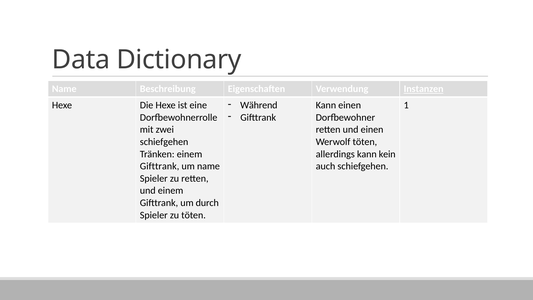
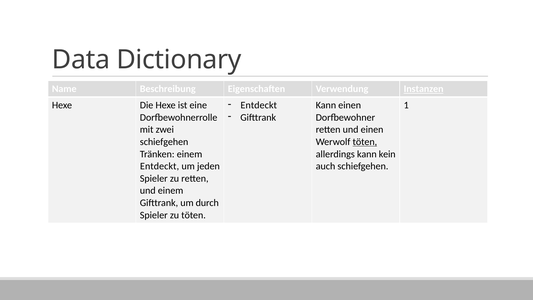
Während at (259, 105): Während -> Entdeckt
töten at (365, 142) underline: none -> present
Gifttrank at (160, 166): Gifttrank -> Entdeckt
um name: name -> jeden
